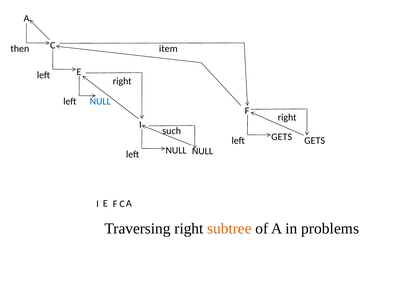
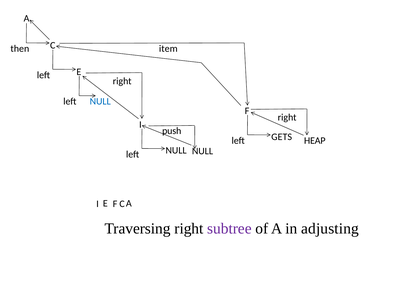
such: such -> push
GETS at (315, 141): GETS -> HEAP
subtree colour: orange -> purple
problems: problems -> adjusting
